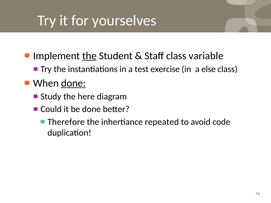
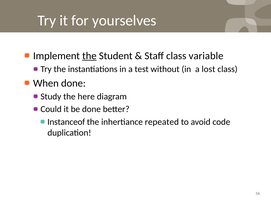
exercise: exercise -> without
else: else -> lost
done at (73, 83) underline: present -> none
Therefore: Therefore -> Instanceof
